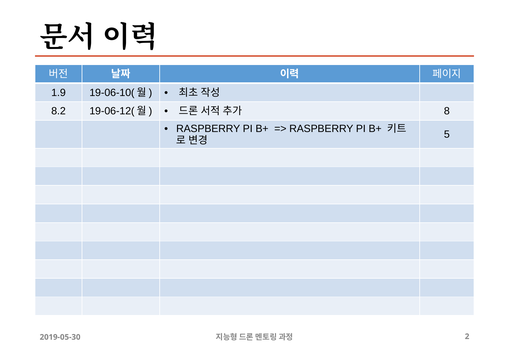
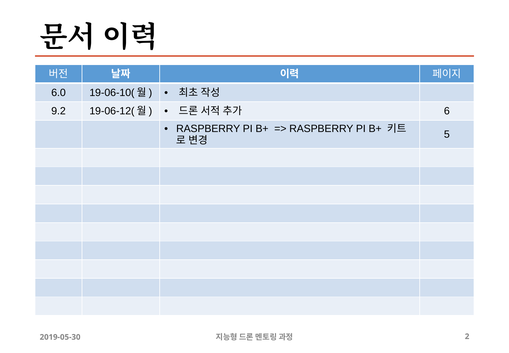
1.9: 1.9 -> 6.0
8.2: 8.2 -> 9.2
8: 8 -> 6
